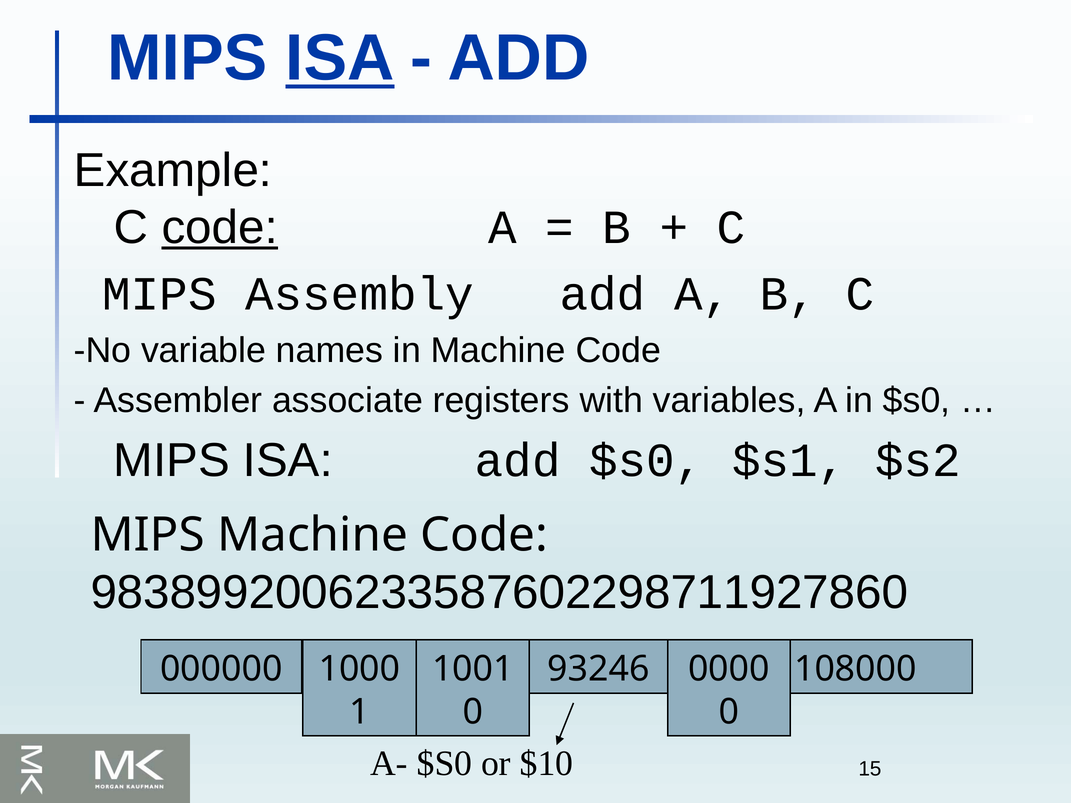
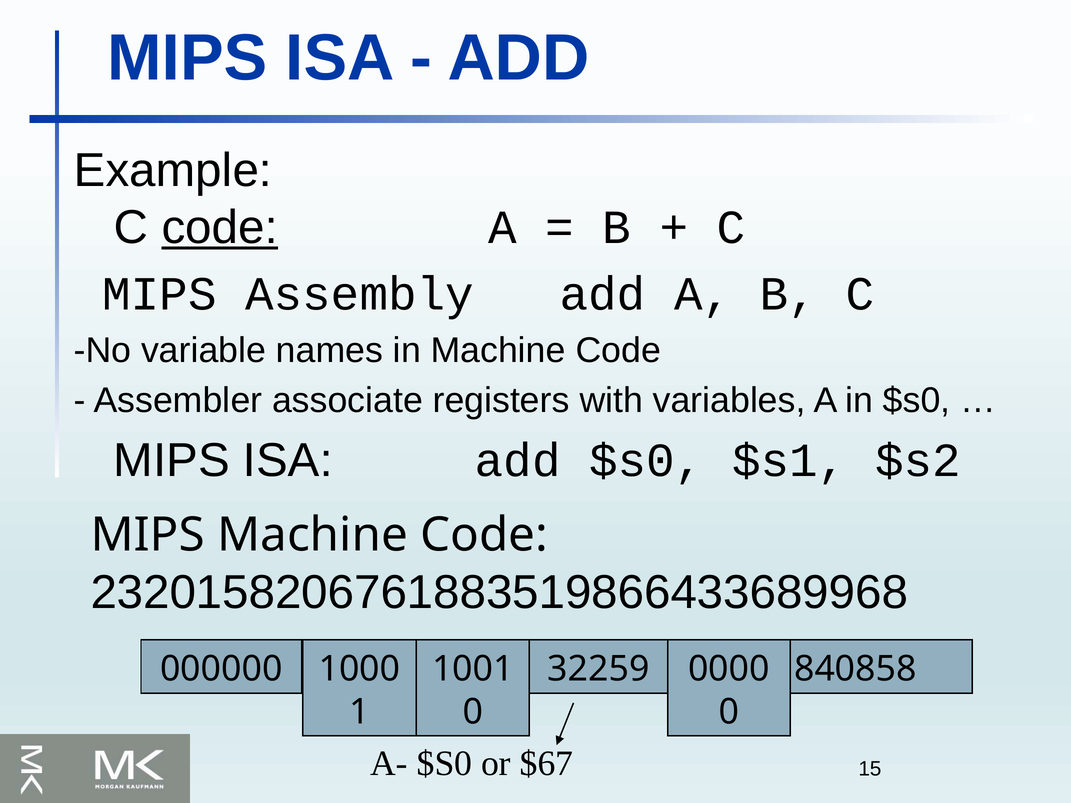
ISA at (340, 58) underline: present -> none
9838992006233587602298711927860: 9838992006233587602298711927860 -> 2320158206761883519866433689968
93246: 93246 -> 32259
108000: 108000 -> 840858
$10: $10 -> $67
